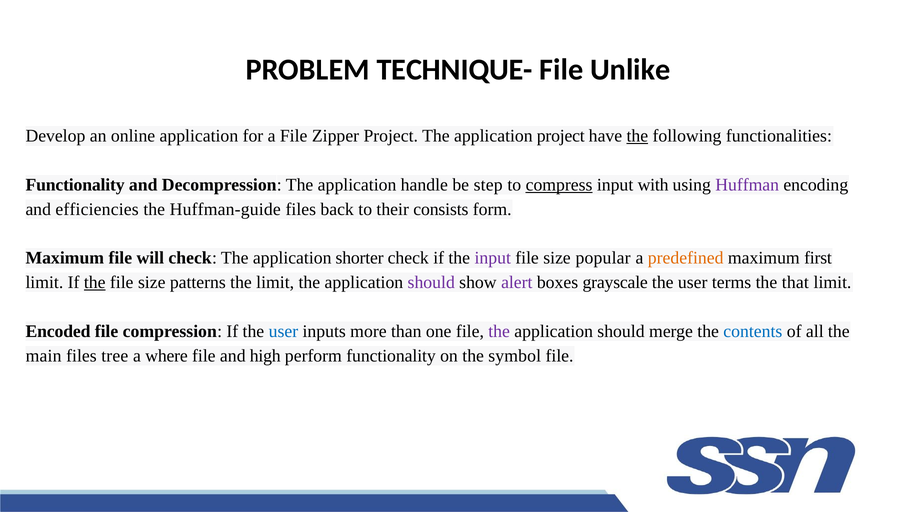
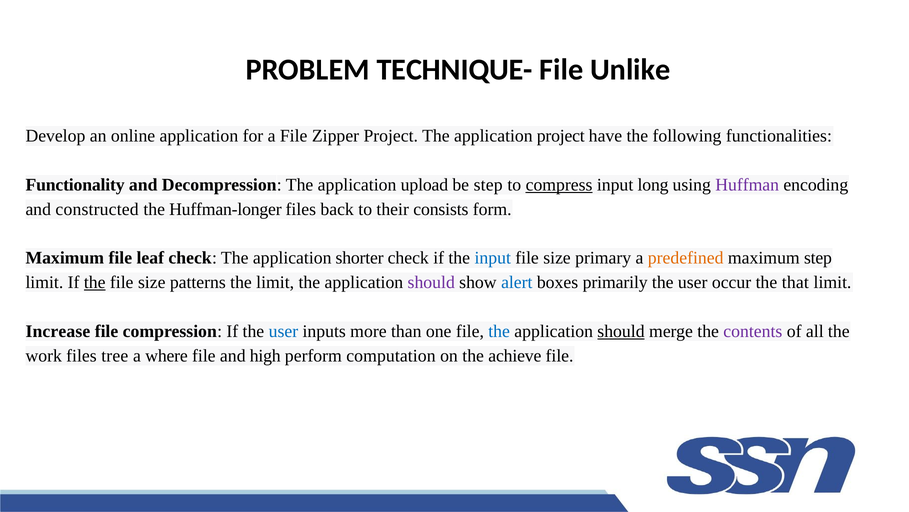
the at (637, 136) underline: present -> none
handle: handle -> upload
with: with -> long
efficiencies: efficiencies -> constructed
Huffman-guide: Huffman-guide -> Huffman-longer
will: will -> leaf
input at (493, 258) colour: purple -> blue
popular: popular -> primary
maximum first: first -> step
alert colour: purple -> blue
grayscale: grayscale -> primarily
terms: terms -> occur
Encoded: Encoded -> Increase
the at (499, 331) colour: purple -> blue
should at (621, 331) underline: none -> present
contents colour: blue -> purple
main: main -> work
perform functionality: functionality -> computation
symbol: symbol -> achieve
